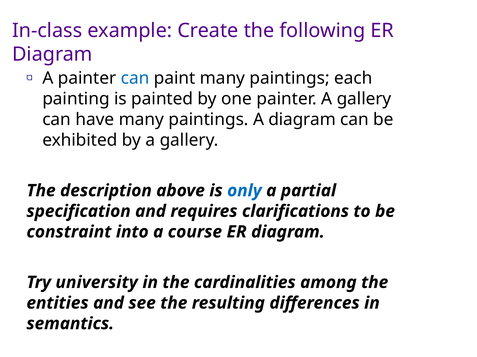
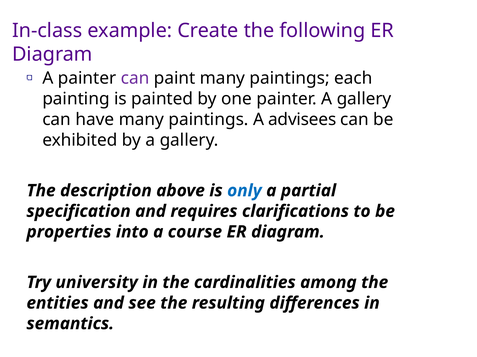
can at (135, 78) colour: blue -> purple
A diagram: diagram -> advisees
constraint: constraint -> properties
